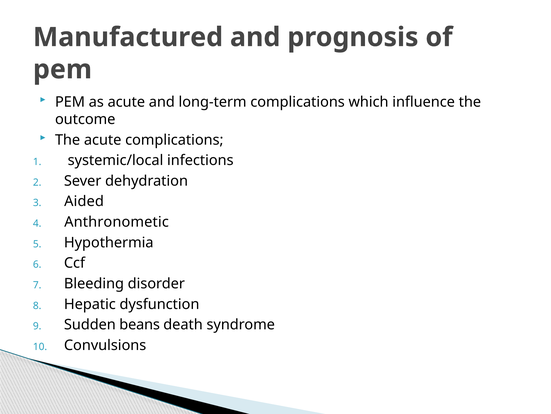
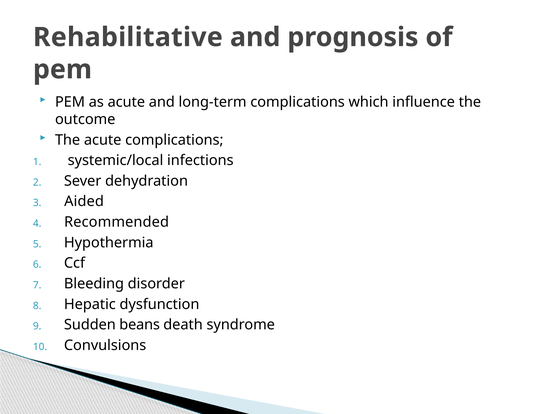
Manufactured: Manufactured -> Rehabilitative
Anthronometic: Anthronometic -> Recommended
